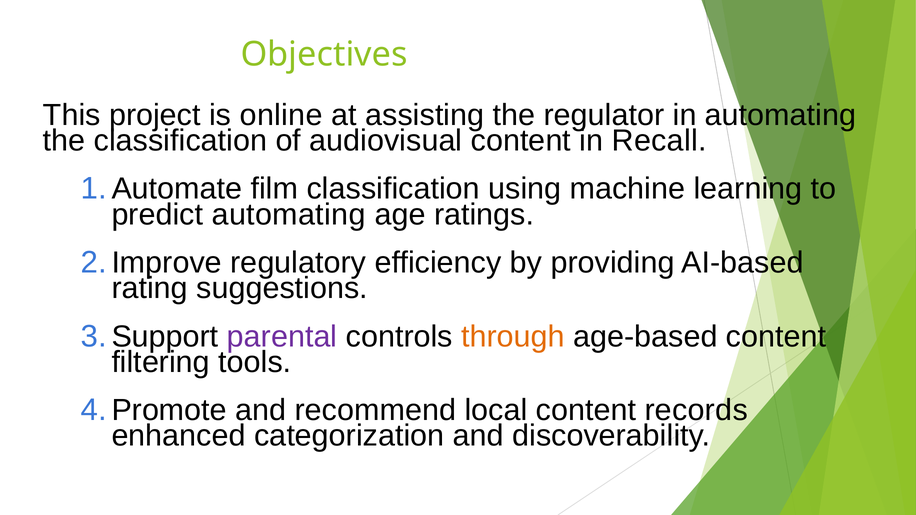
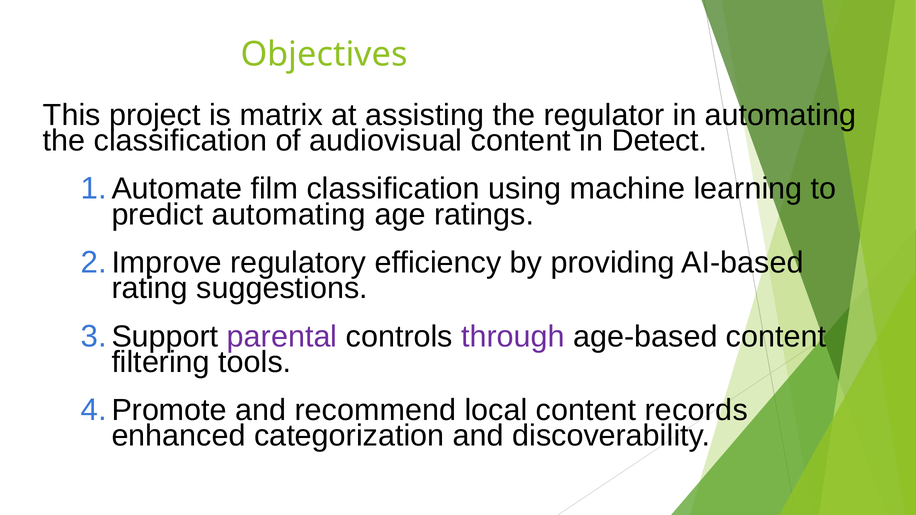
online: online -> matrix
Recall: Recall -> Detect
through colour: orange -> purple
